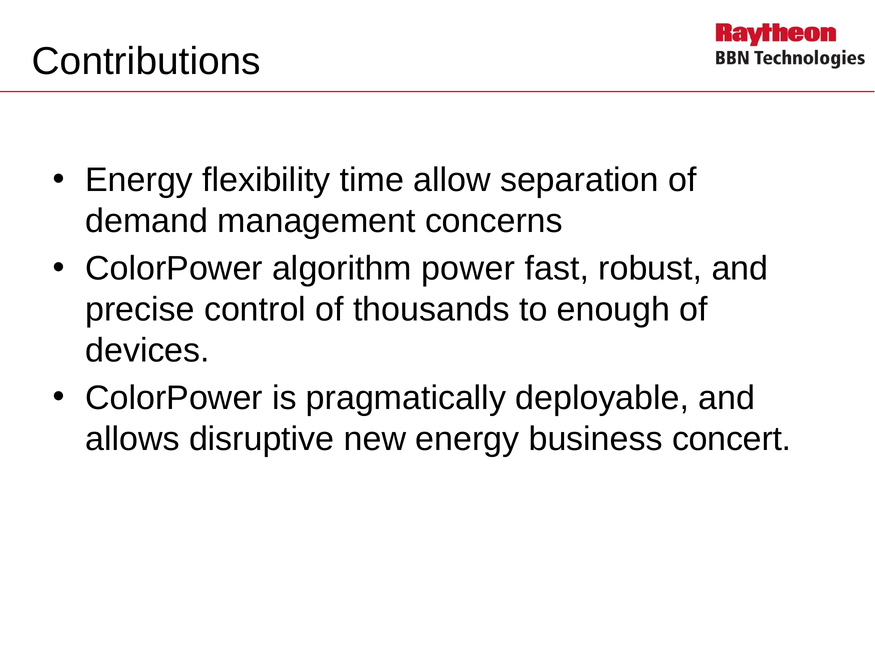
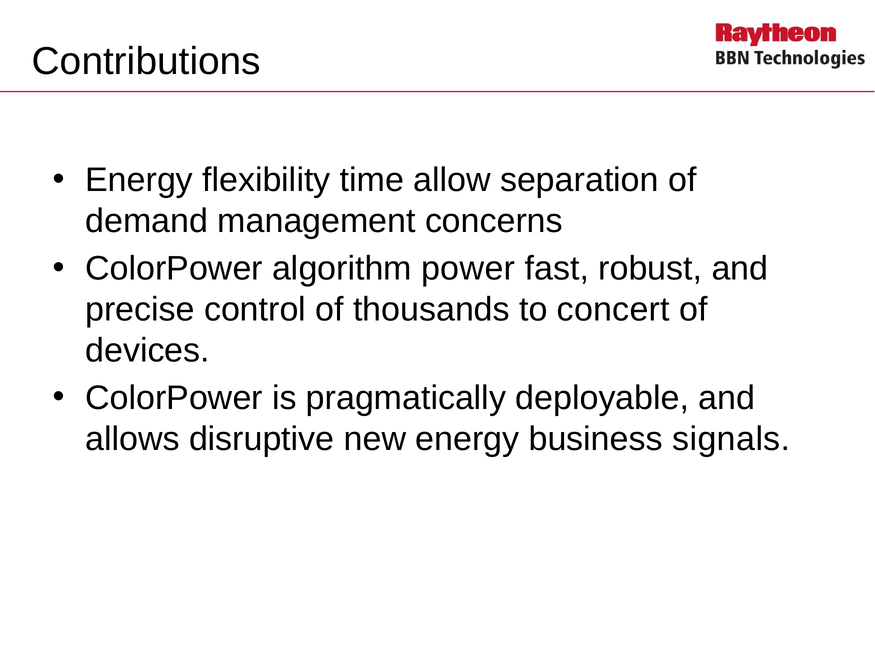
enough: enough -> concert
concert: concert -> signals
